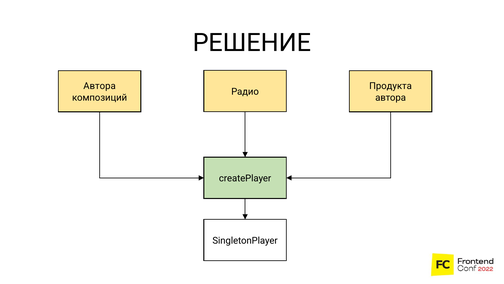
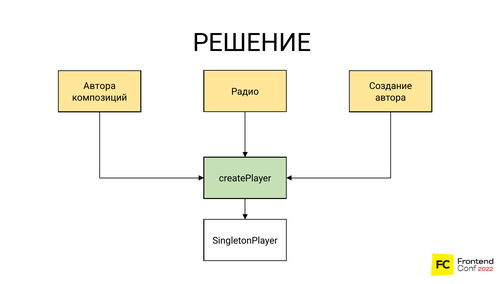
Продукта: Продукта -> Создание
